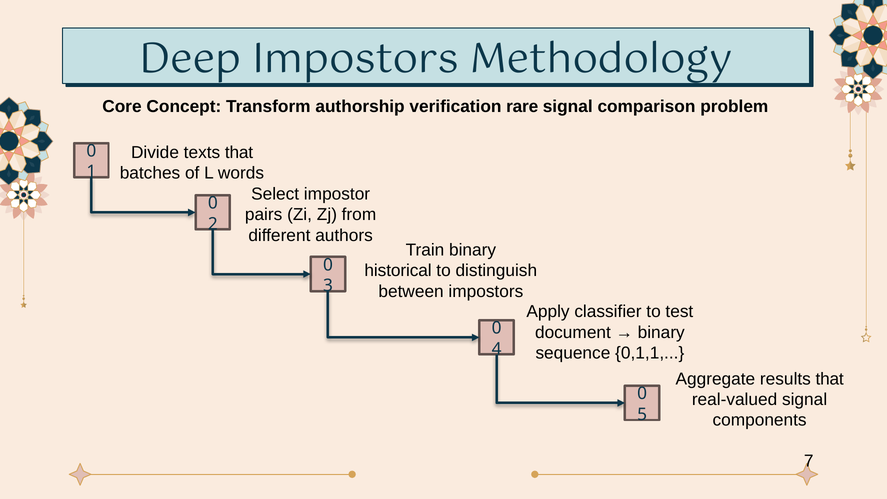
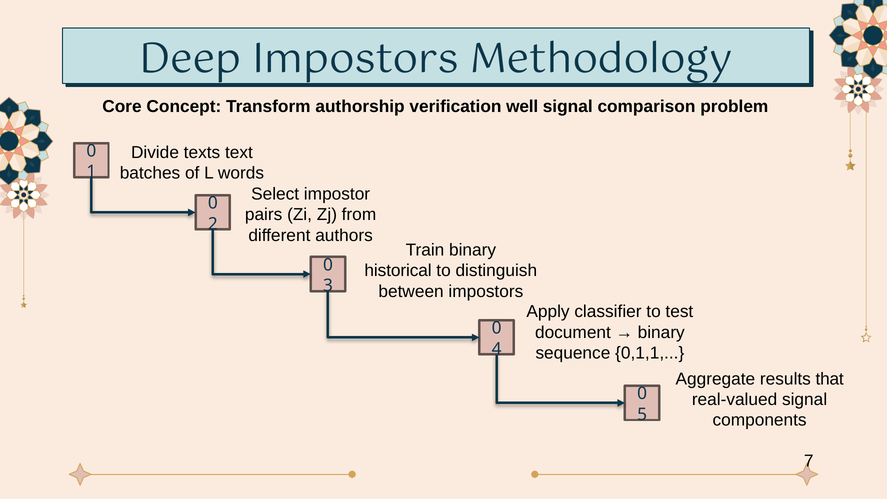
rare: rare -> well
texts that: that -> text
